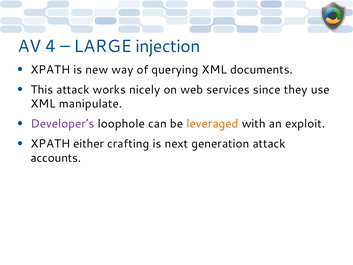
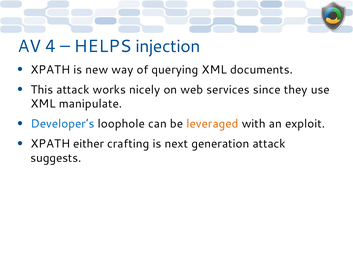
LARGE: LARGE -> HELPS
Developer’s colour: purple -> blue
accounts: accounts -> suggests
